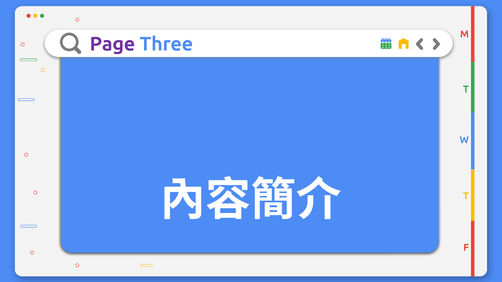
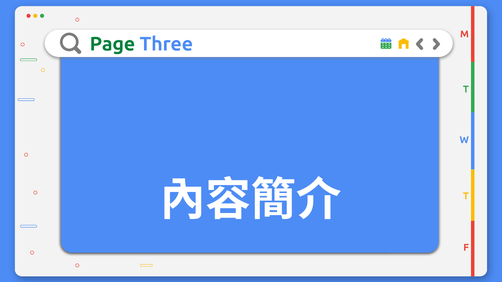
Page colour: purple -> green
